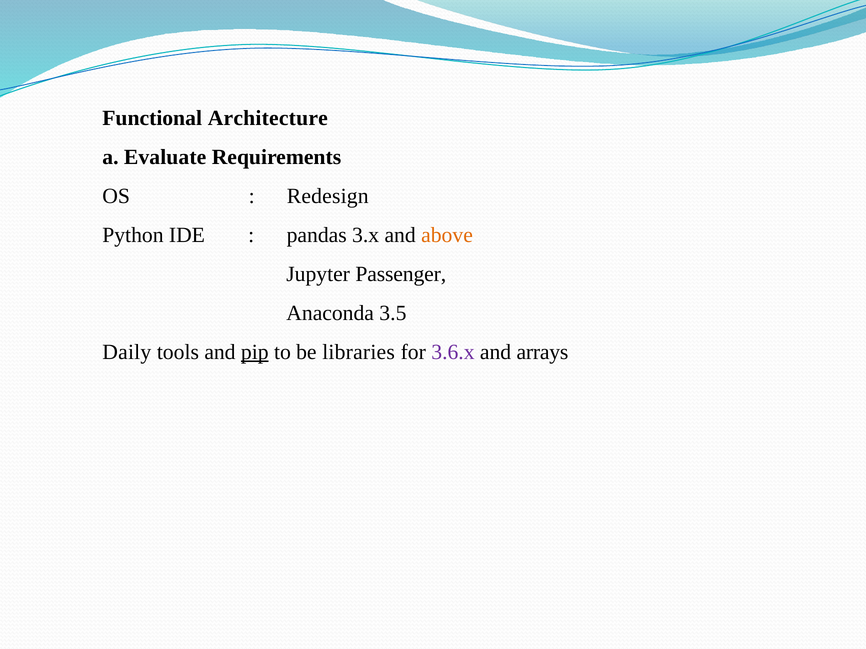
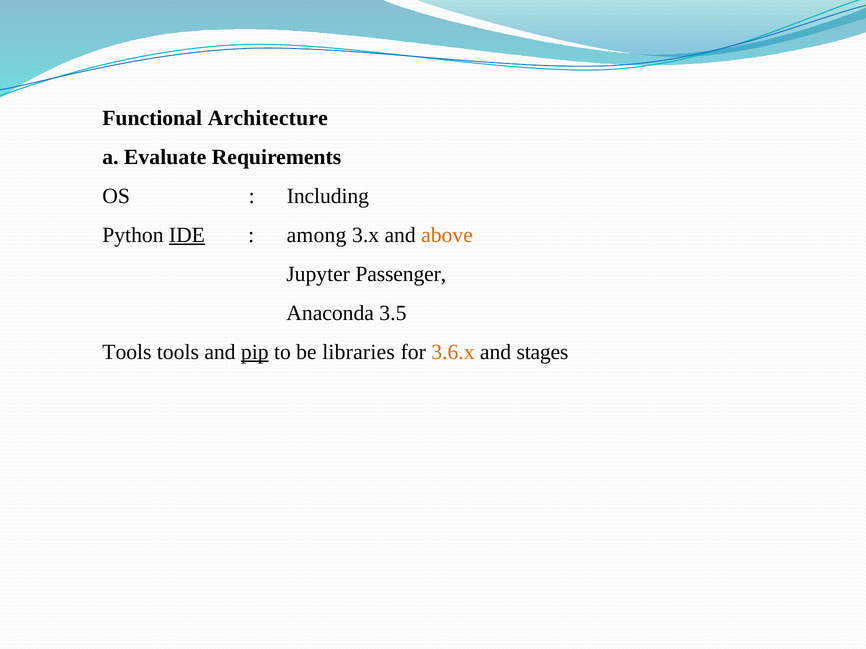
Redesign: Redesign -> Including
IDE underline: none -> present
pandas: pandas -> among
Daily at (127, 352): Daily -> Tools
3.6.x colour: purple -> orange
arrays: arrays -> stages
